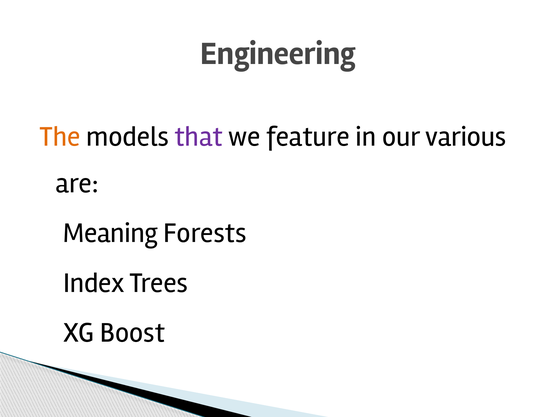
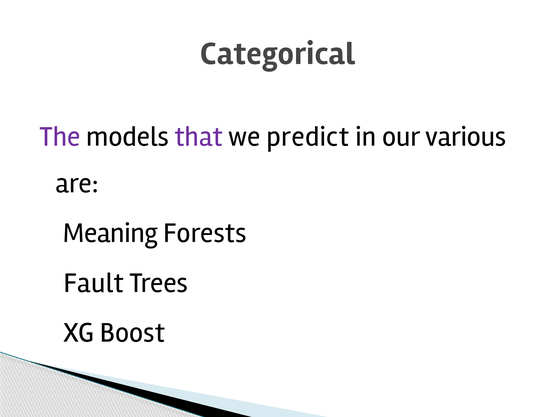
Engineering: Engineering -> Categorical
The colour: orange -> purple
feature: feature -> predict
Index: Index -> Fault
